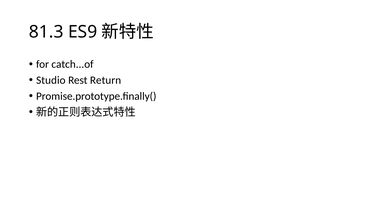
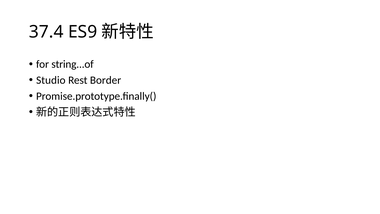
81.3: 81.3 -> 37.4
catch...of: catch...of -> string...of
Return: Return -> Border
